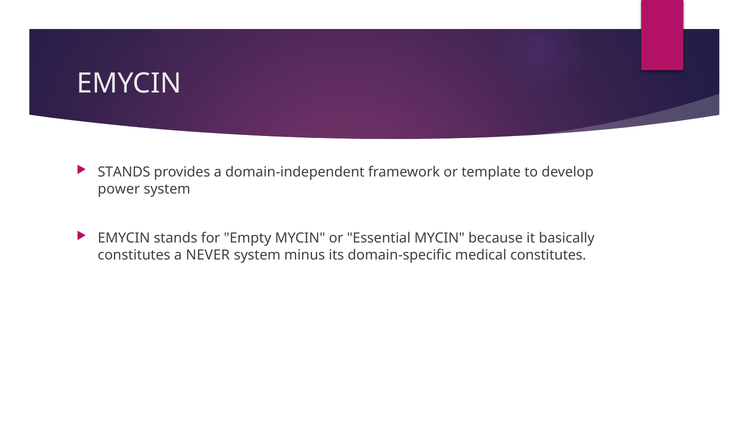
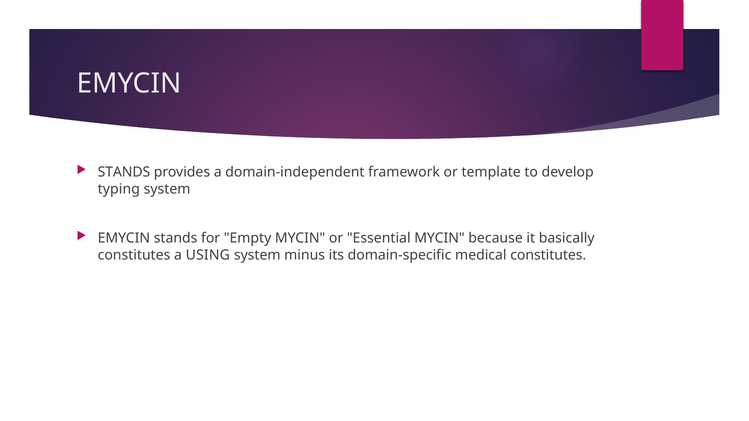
power: power -> typing
NEVER: NEVER -> USING
